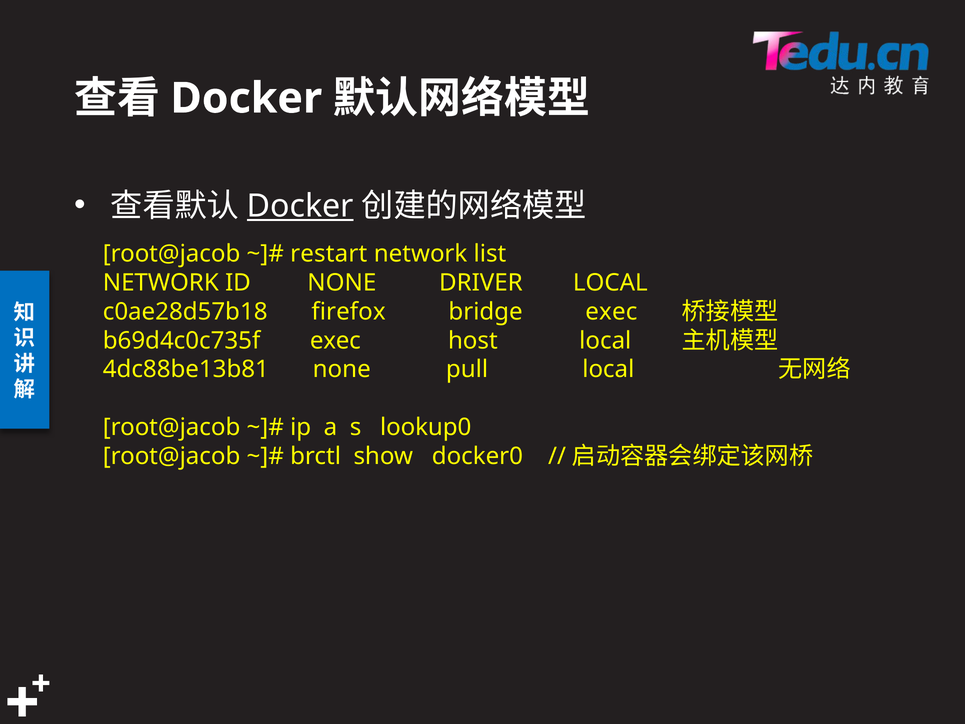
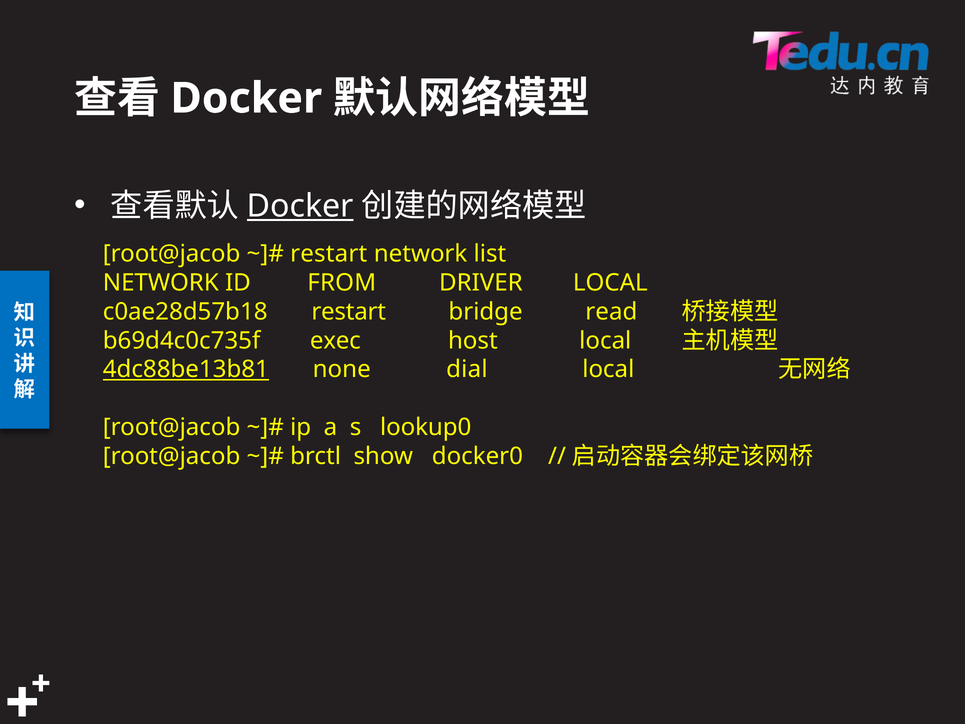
ID NONE: NONE -> FROM
c0ae28d57b18 firefox: firefox -> restart
bridge exec: exec -> read
4dc88be13b81 underline: none -> present
pull: pull -> dial
